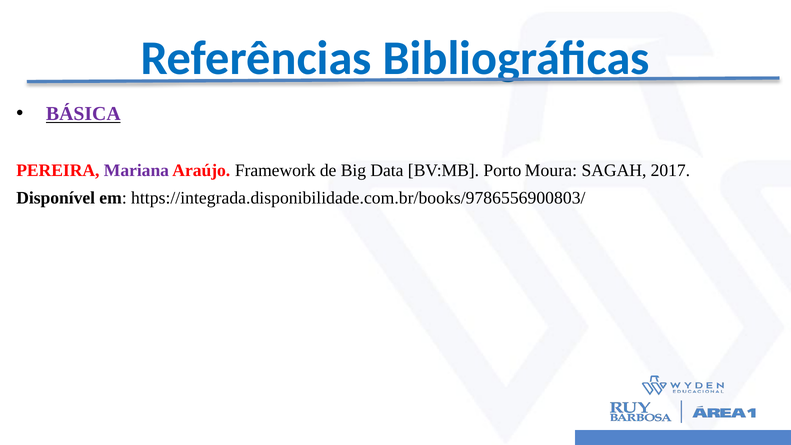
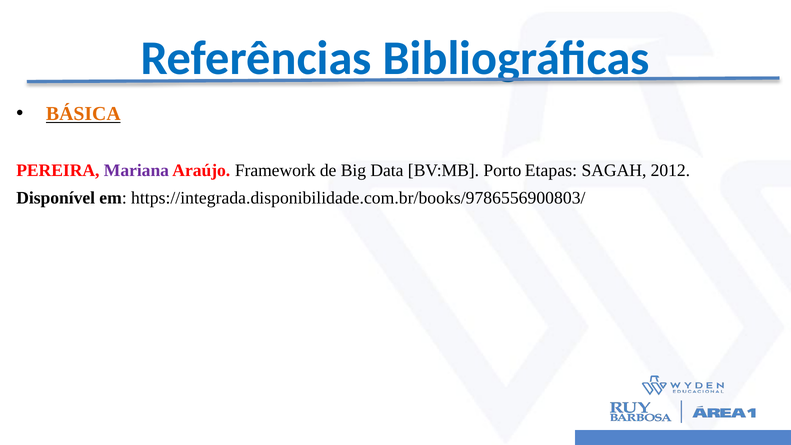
BÁSICA colour: purple -> orange
Moura: Moura -> Etapas
2017: 2017 -> 2012
